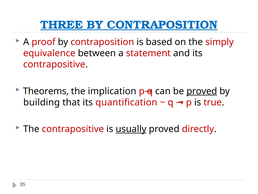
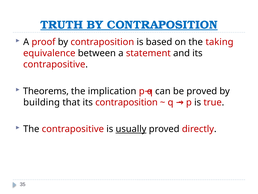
THREE: THREE -> TRUTH
simply: simply -> taking
proved at (202, 91) underline: present -> none
its quantification: quantification -> contraposition
